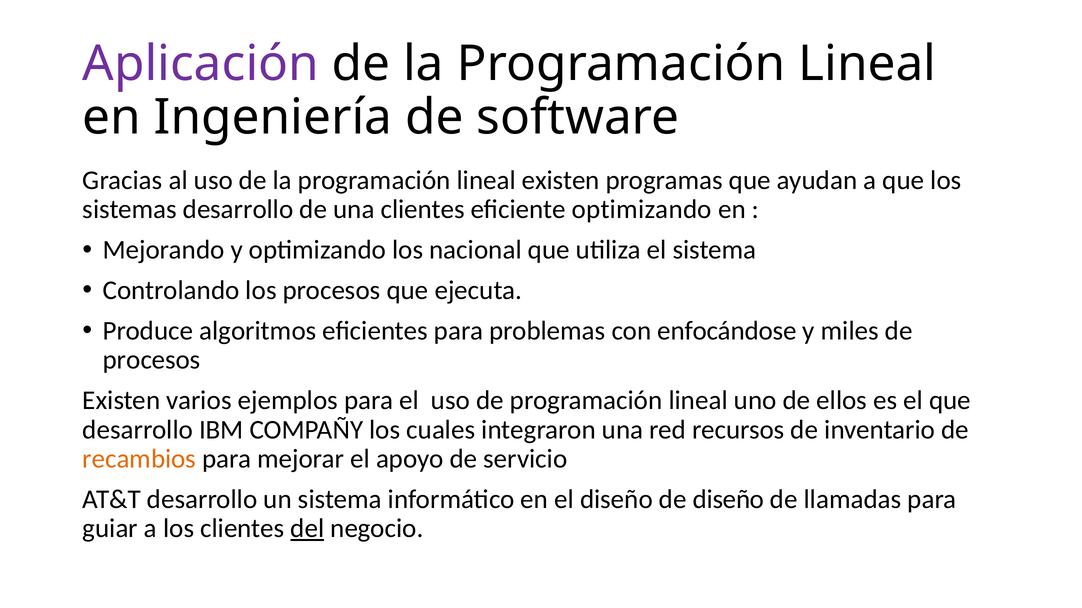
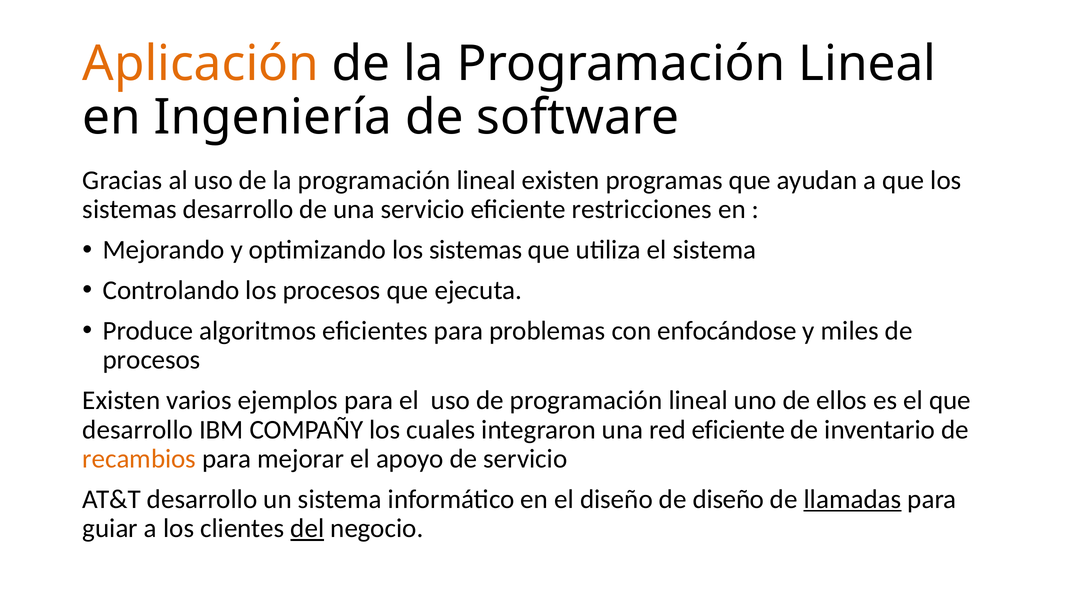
Aplicación colour: purple -> orange
una clientes: clientes -> servicio
eficiente optimizando: optimizando -> restricciones
optimizando los nacional: nacional -> sistemas
red recursos: recursos -> eficiente
llamadas underline: none -> present
